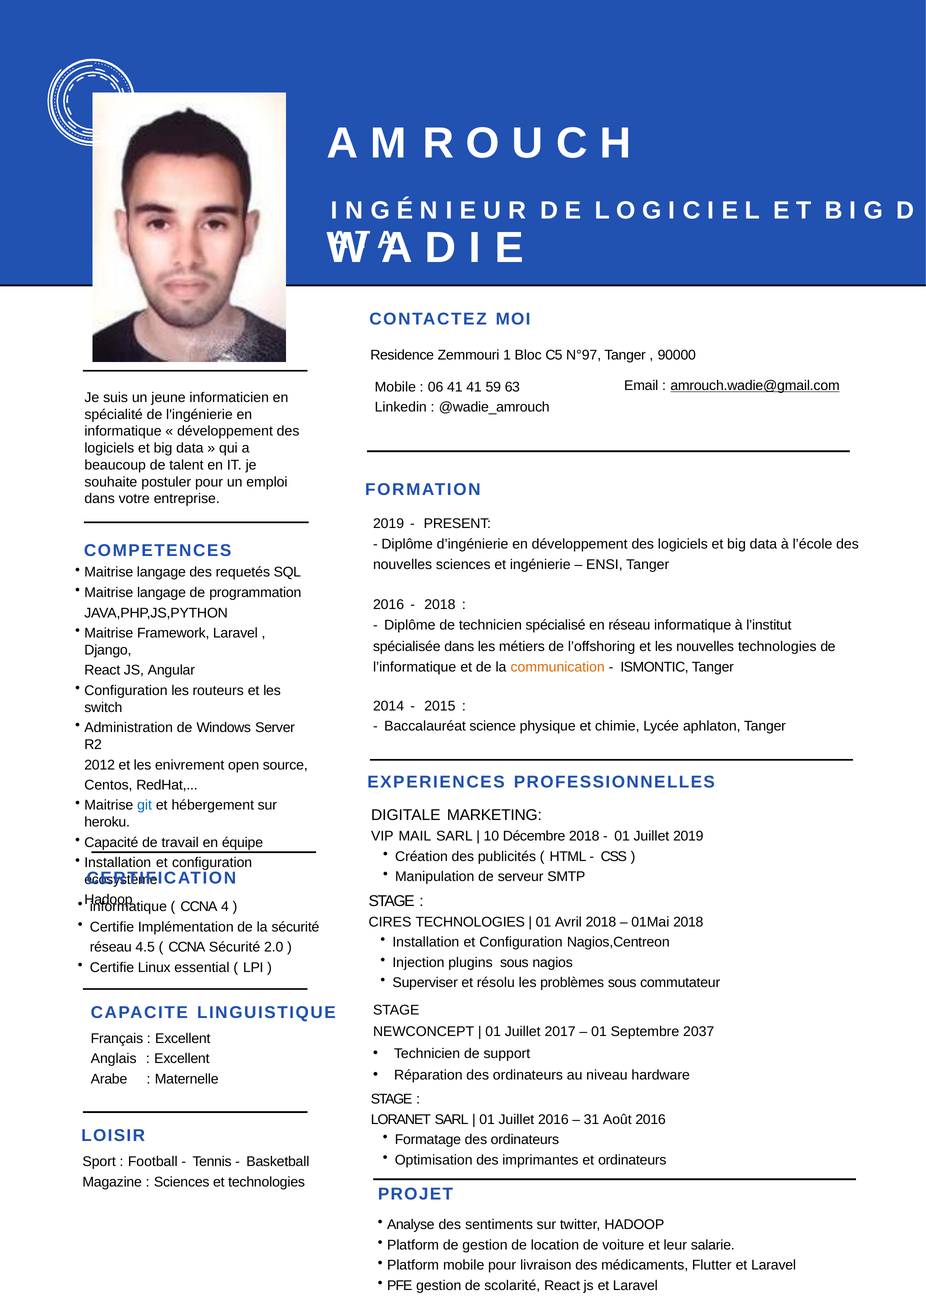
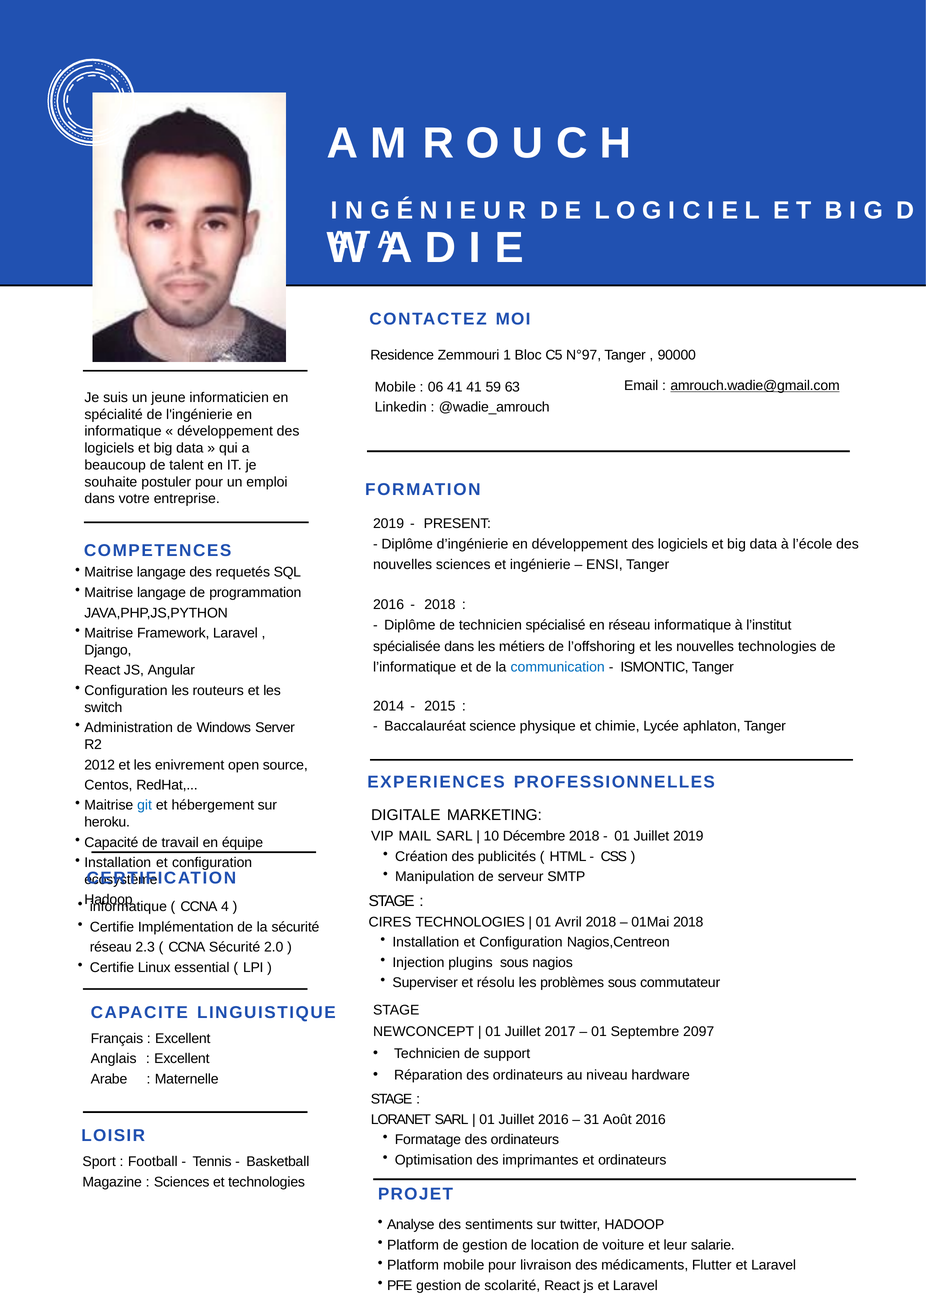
communication colour: orange -> blue
4.5: 4.5 -> 2.3
2037: 2037 -> 2097
